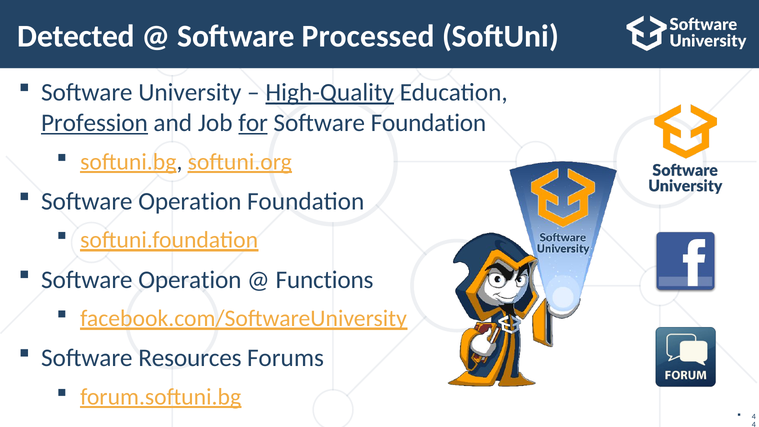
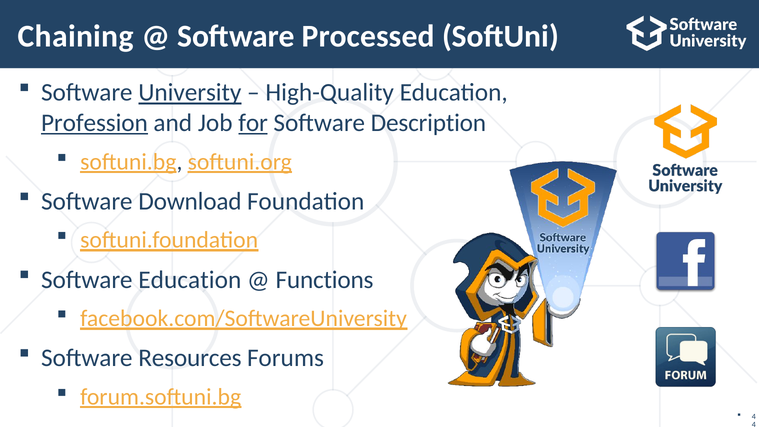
Detected: Detected -> Chaining
University underline: none -> present
High-Quality underline: present -> none
Software Foundation: Foundation -> Description
Operation at (190, 201): Operation -> Download
Operation at (190, 280): Operation -> Education
